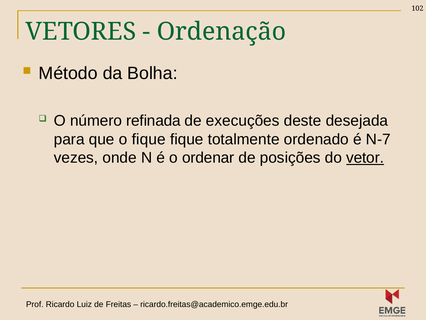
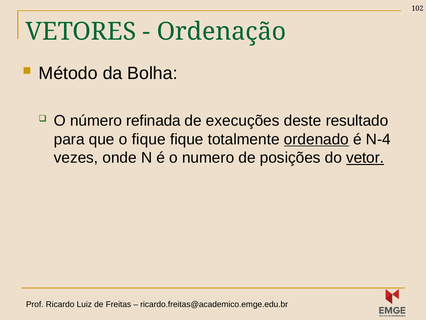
desejada: desejada -> resultado
ordenado underline: none -> present
N-7: N-7 -> N-4
ordenar: ordenar -> numero
